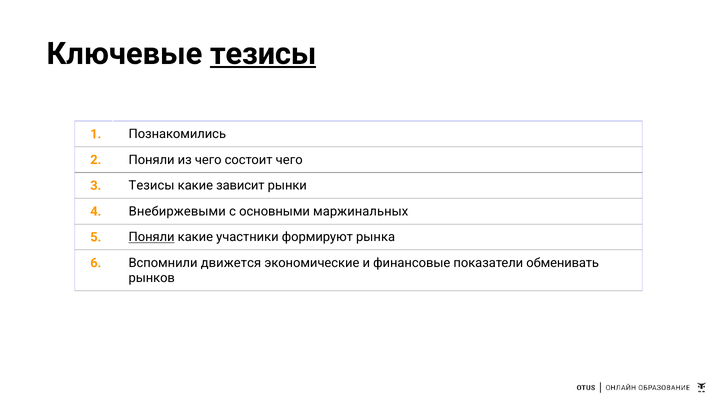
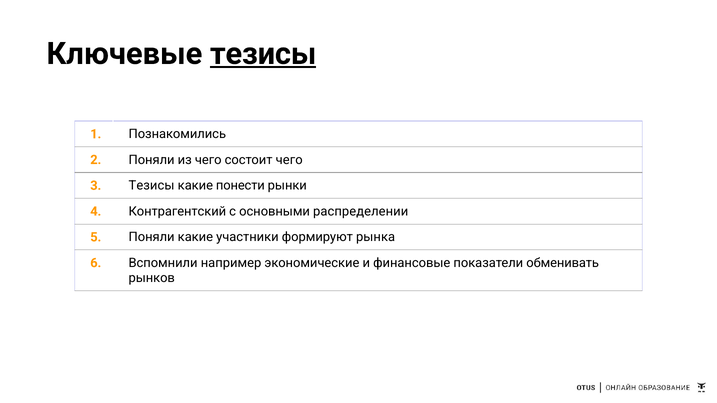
зависит: зависит -> понести
Внебиржевыми: Внебиржевыми -> Контрагентский
маржинальных: маржинальных -> распределении
Поняли at (152, 237) underline: present -> none
движется: движется -> например
